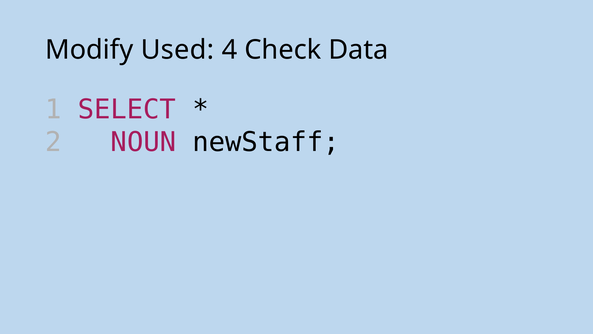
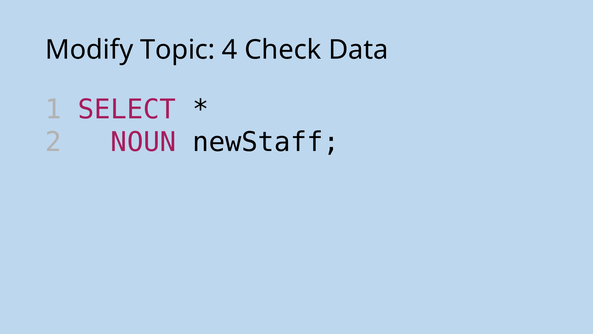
Used: Used -> Topic
